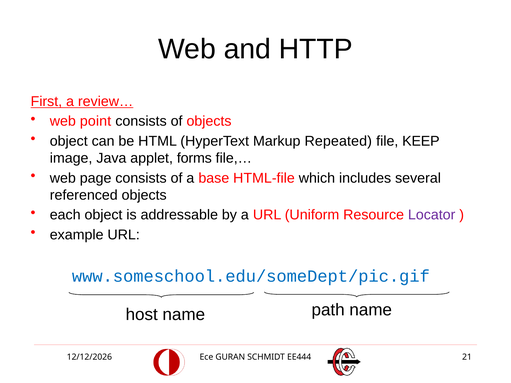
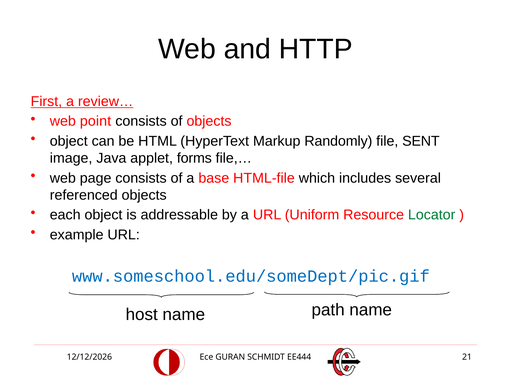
Repeated: Repeated -> Randomly
KEEP: KEEP -> SENT
Locator colour: purple -> green
